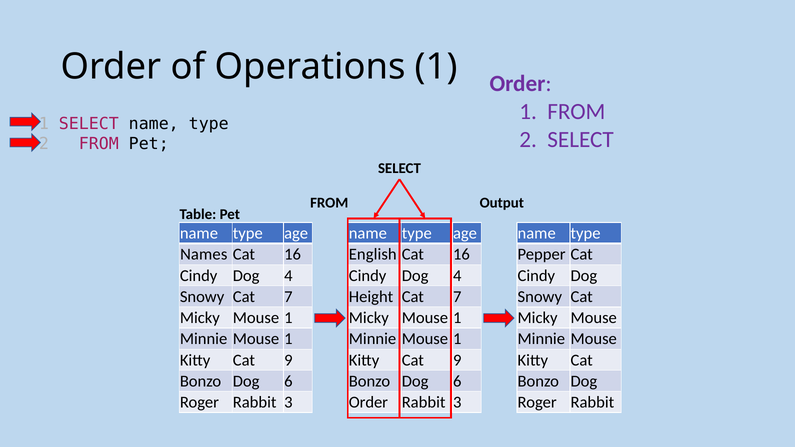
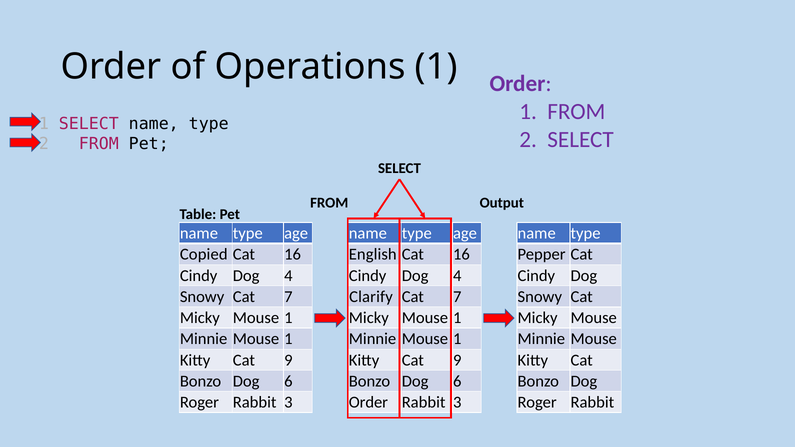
Names: Names -> Copied
Height: Height -> Clarify
